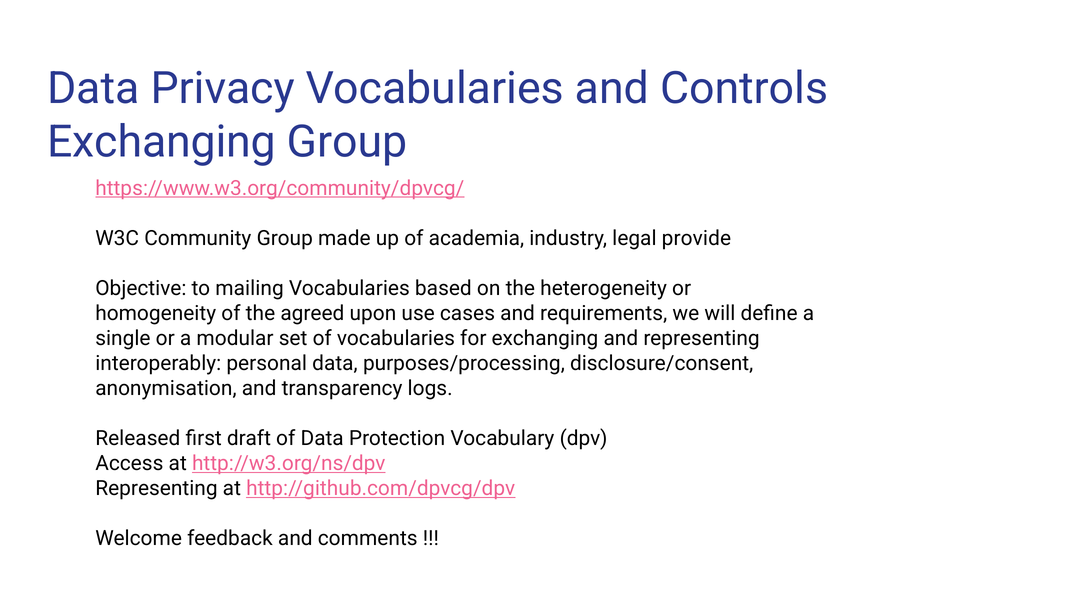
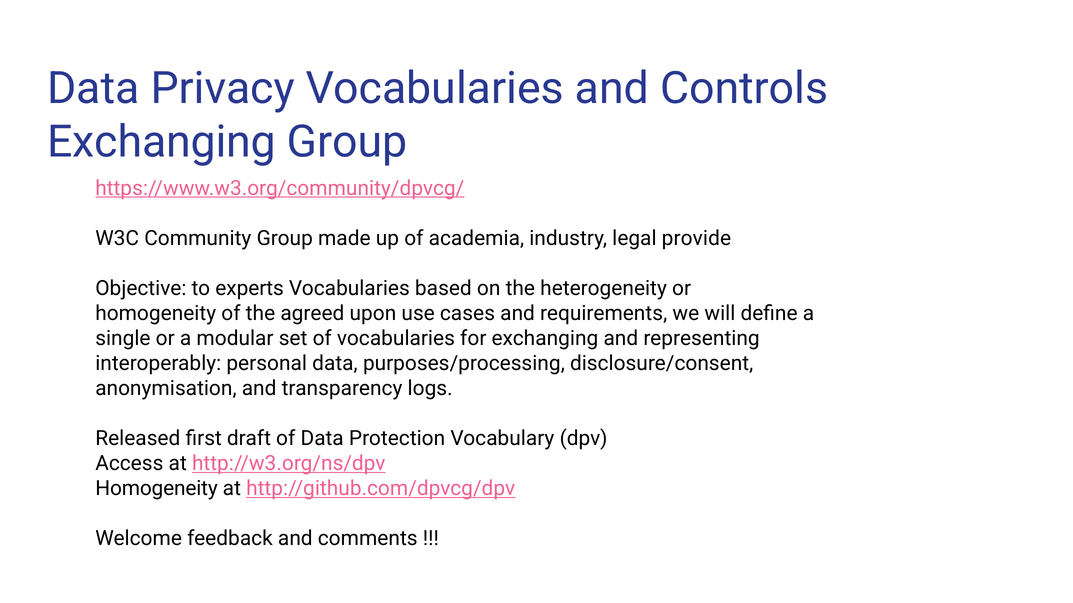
mailing: mailing -> experts
Representing at (156, 489): Representing -> Homogeneity
